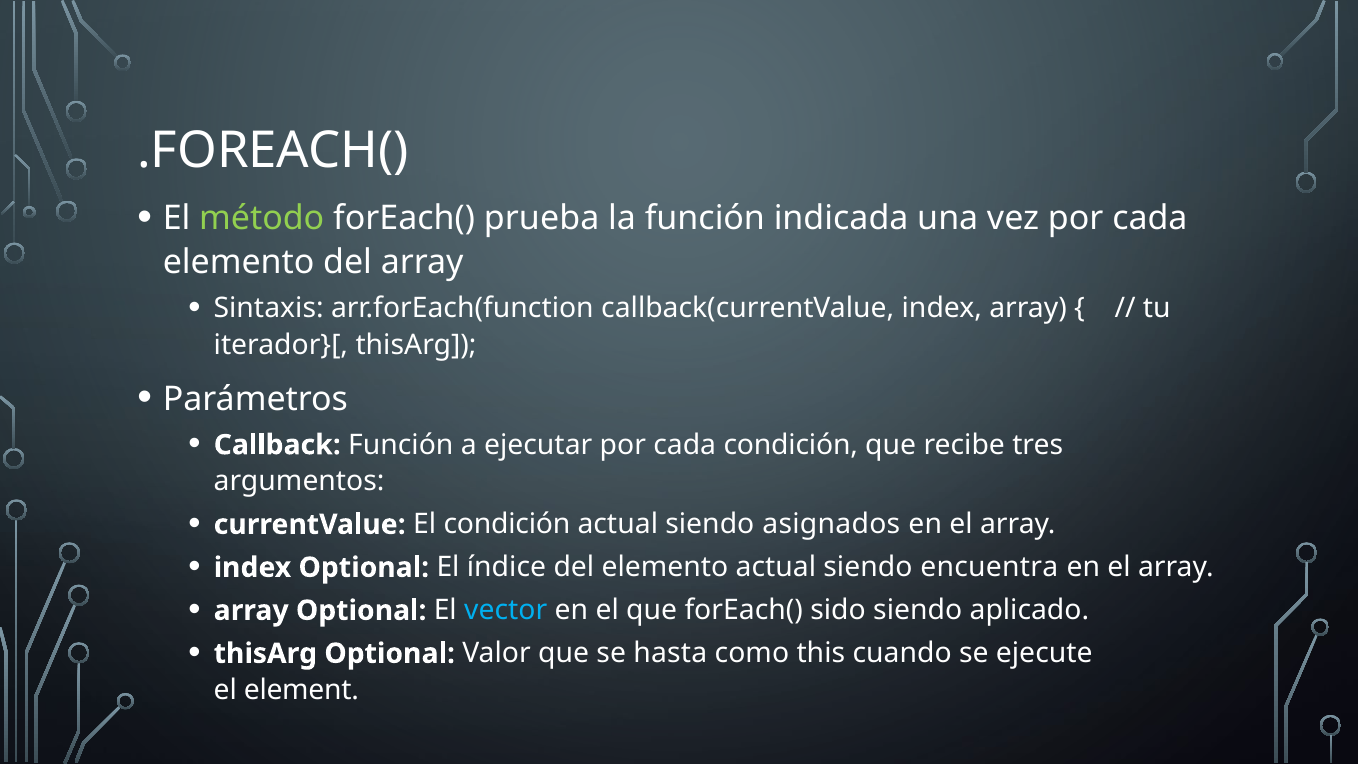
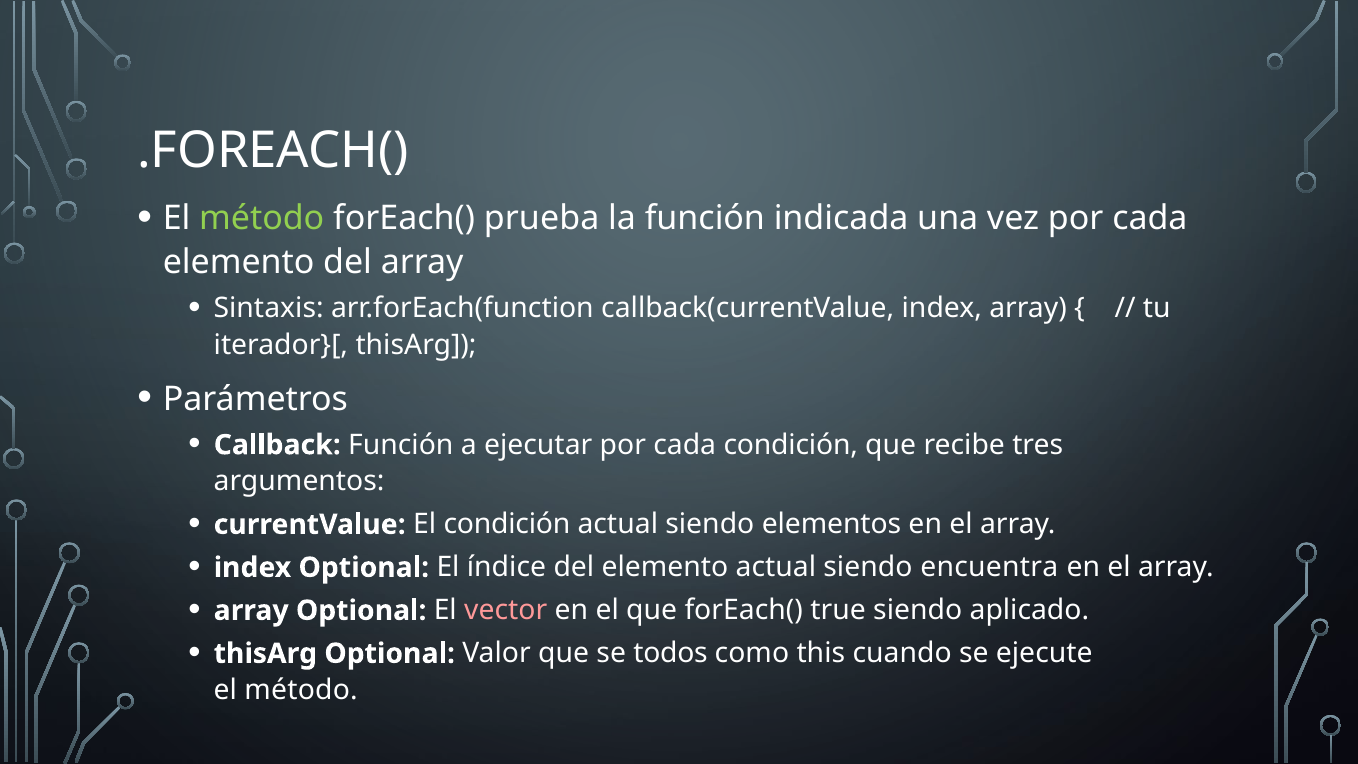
asignados: asignados -> elementos
vector colour: light blue -> pink
sido: sido -> true
hasta: hasta -> todos
element at (301, 690): element -> método
